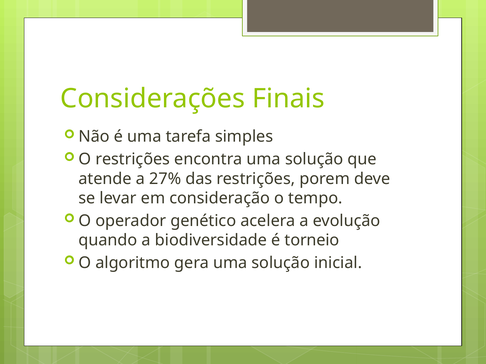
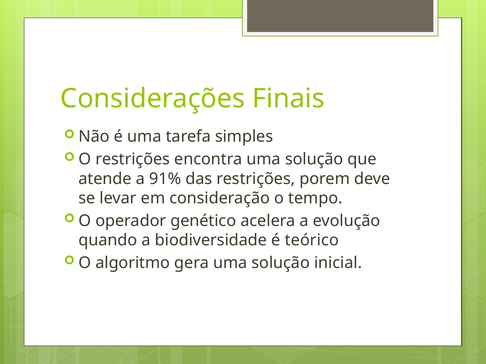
27%: 27% -> 91%
torneio: torneio -> teórico
